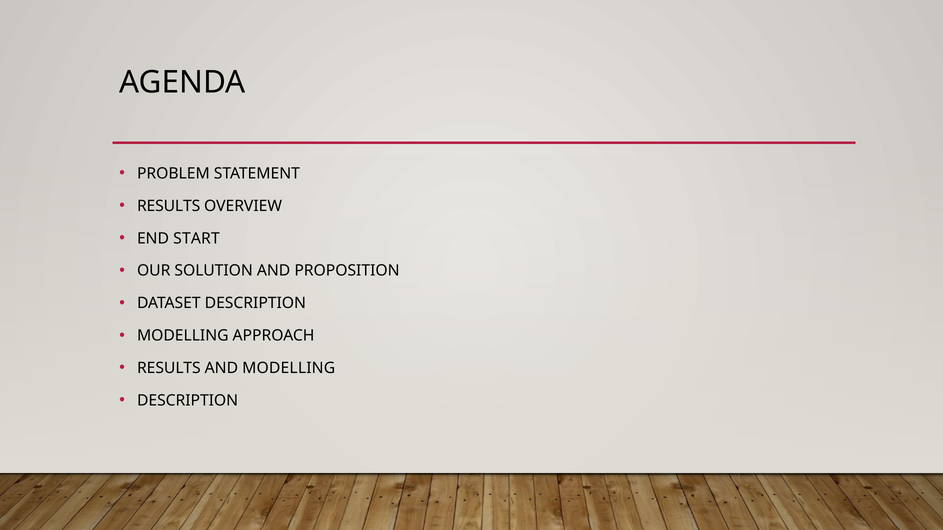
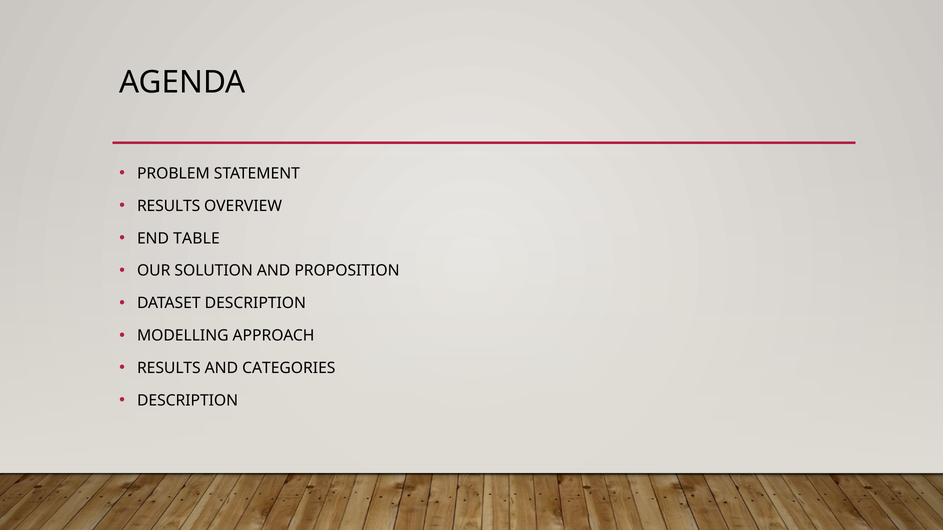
START: START -> TABLE
AND MODELLING: MODELLING -> CATEGORIES
